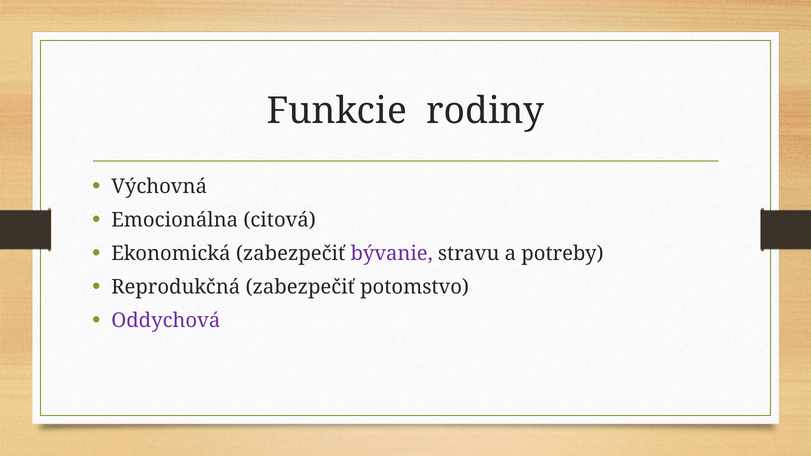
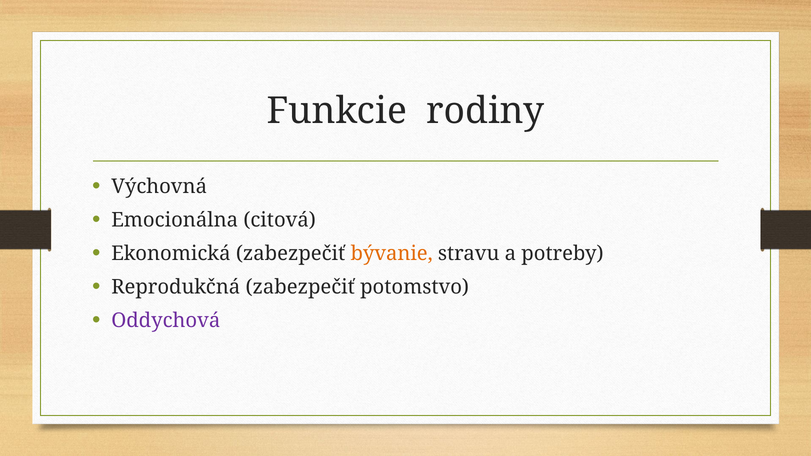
bývanie colour: purple -> orange
